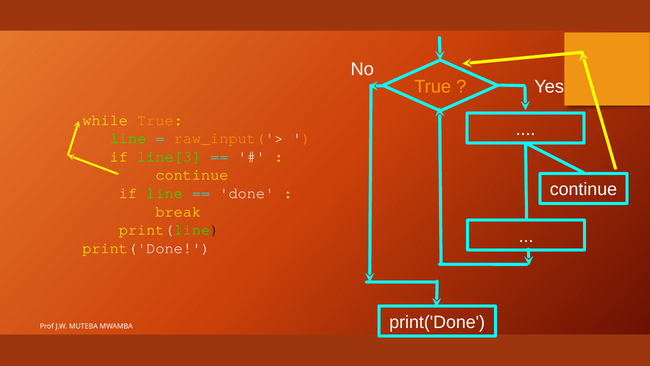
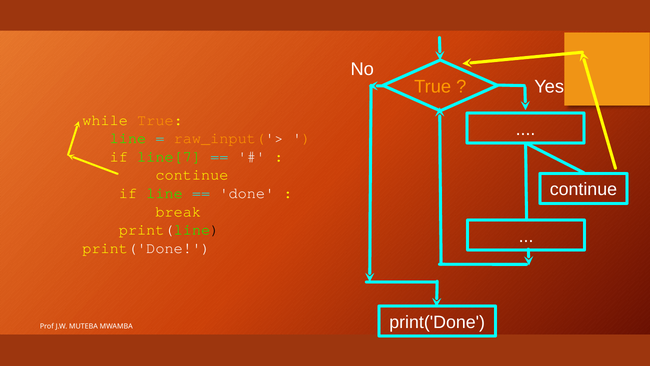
line[3: line[3 -> line[7
